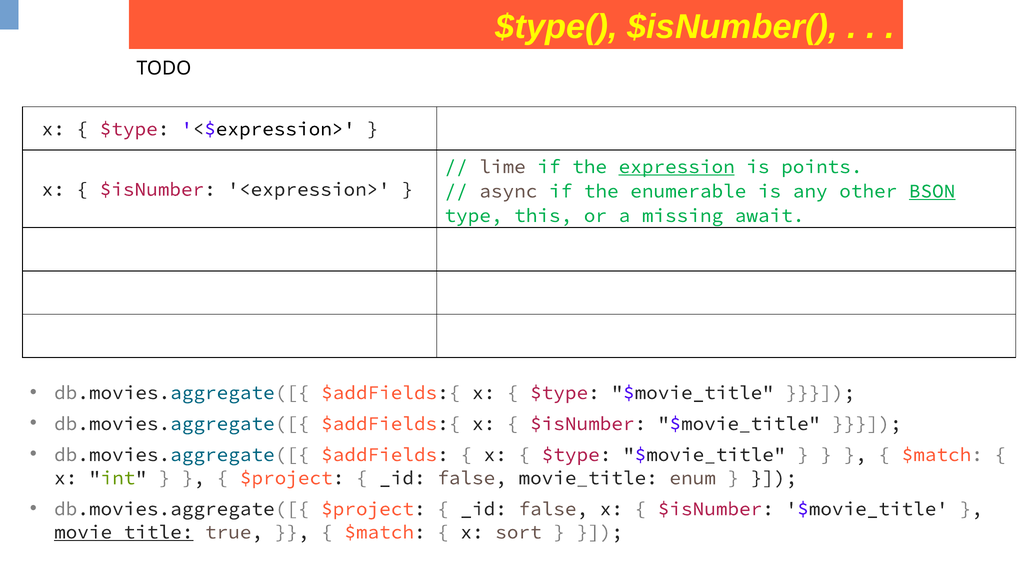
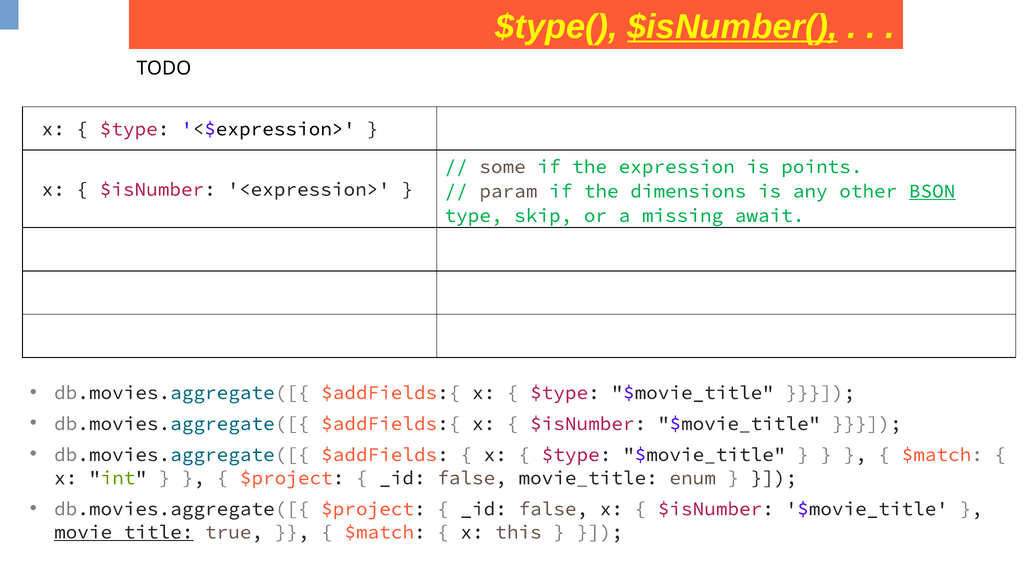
$isNumber( underline: none -> present
lime: lime -> some
expression underline: present -> none
async: async -> param
enumerable: enumerable -> dimensions
this: this -> skip
sort: sort -> this
